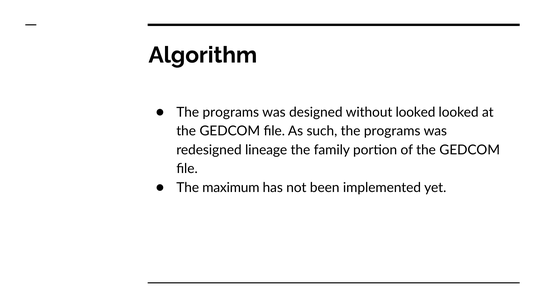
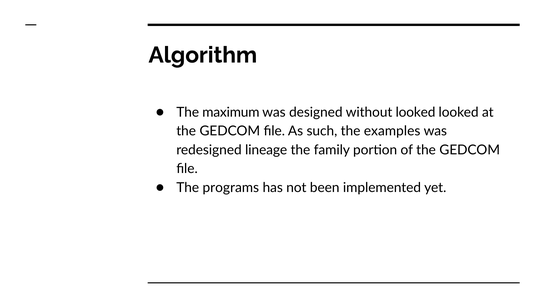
programs at (231, 112): programs -> maximum
such the programs: programs -> examples
maximum: maximum -> programs
